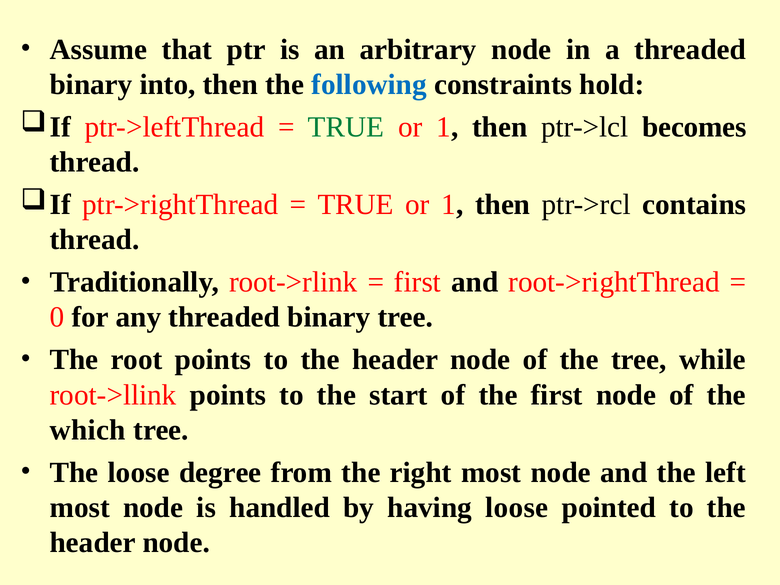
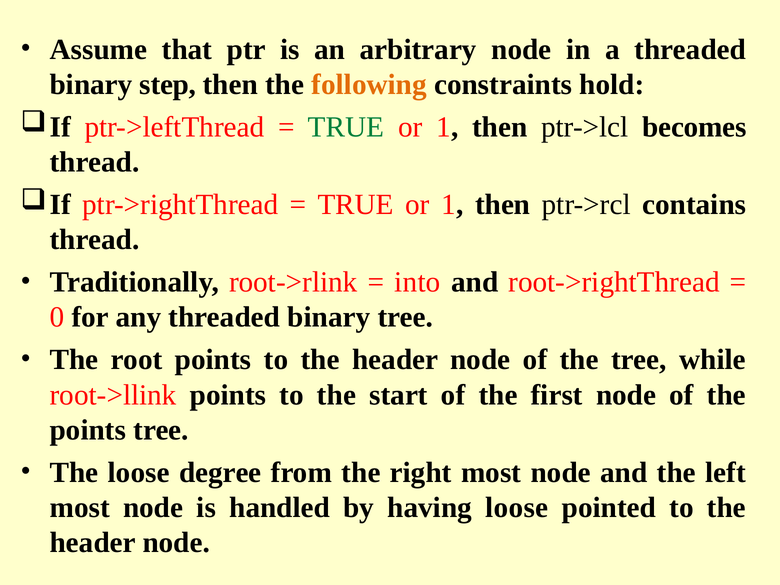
into: into -> step
following colour: blue -> orange
first at (418, 282): first -> into
which at (88, 430): which -> points
